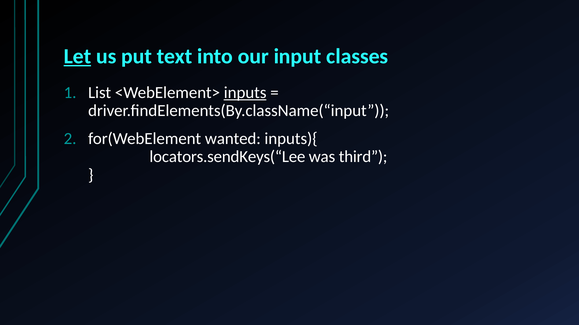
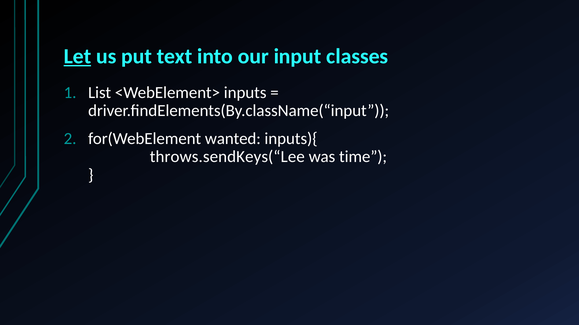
inputs underline: present -> none
locators.sendKeys(“Lee: locators.sendKeys(“Lee -> throws.sendKeys(“Lee
third: third -> time
